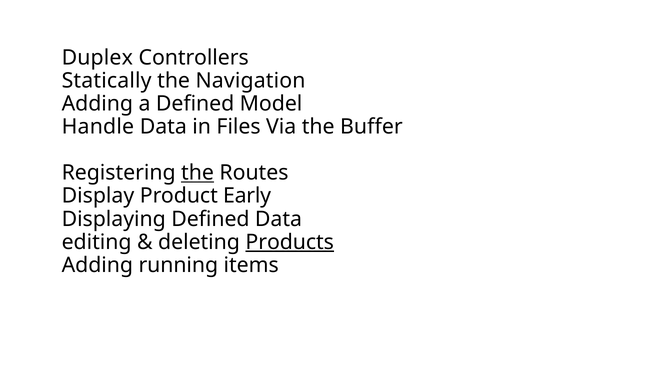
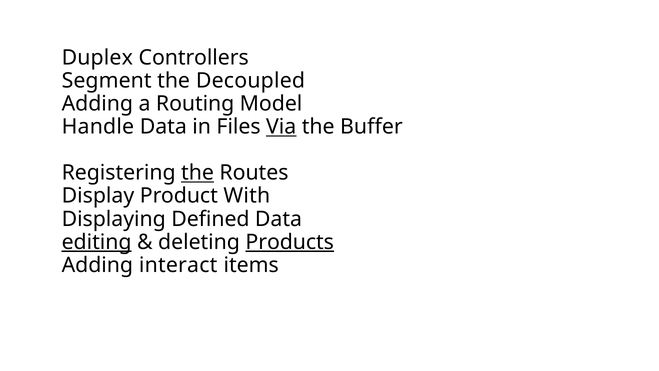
Statically: Statically -> Segment
Navigation: Navigation -> Decoupled
a Defined: Defined -> Routing
Via underline: none -> present
Early: Early -> With
editing underline: none -> present
running: running -> interact
